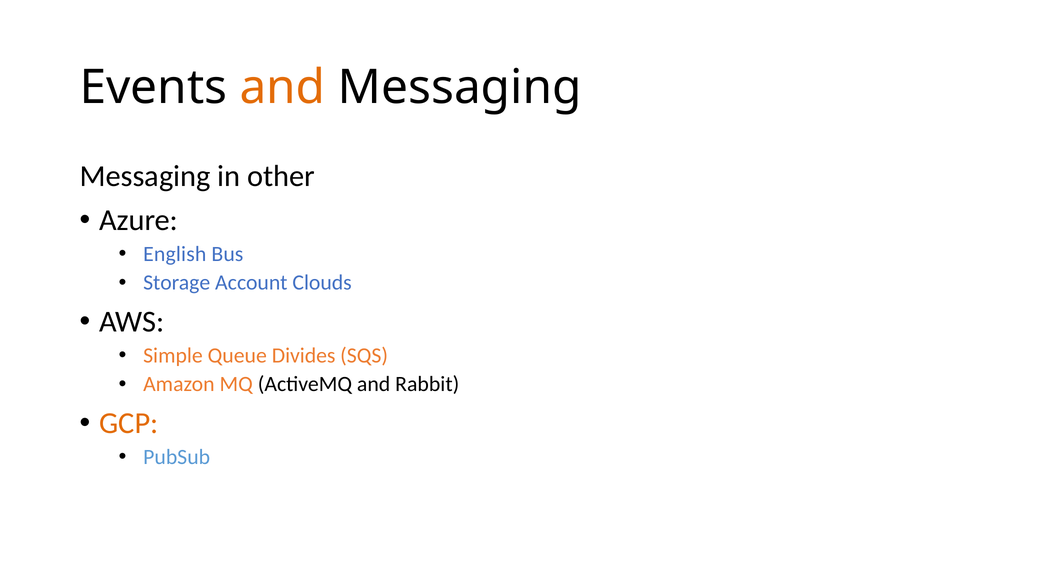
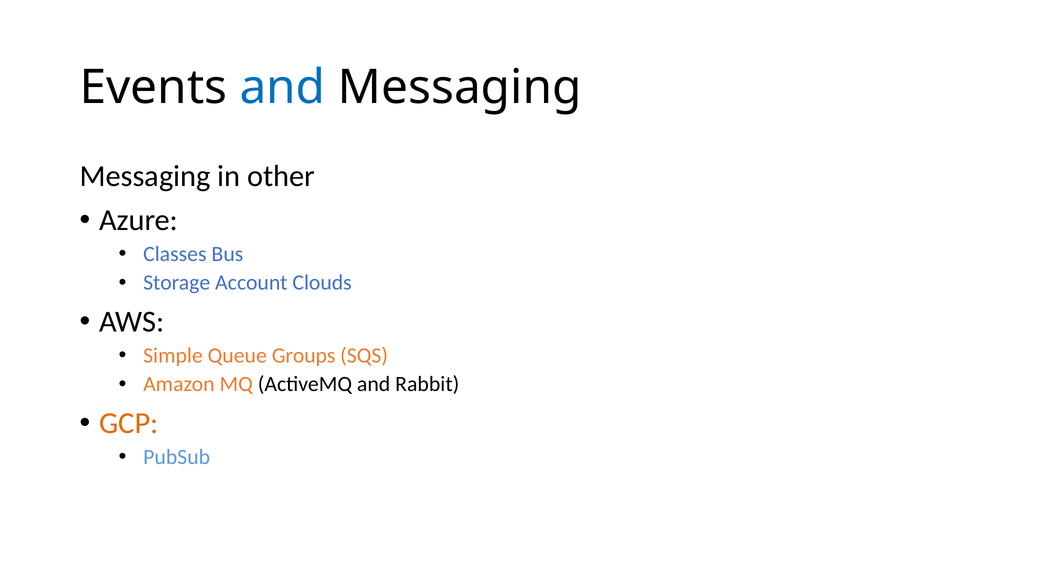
and at (282, 88) colour: orange -> blue
English: English -> Classes
Divides: Divides -> Groups
